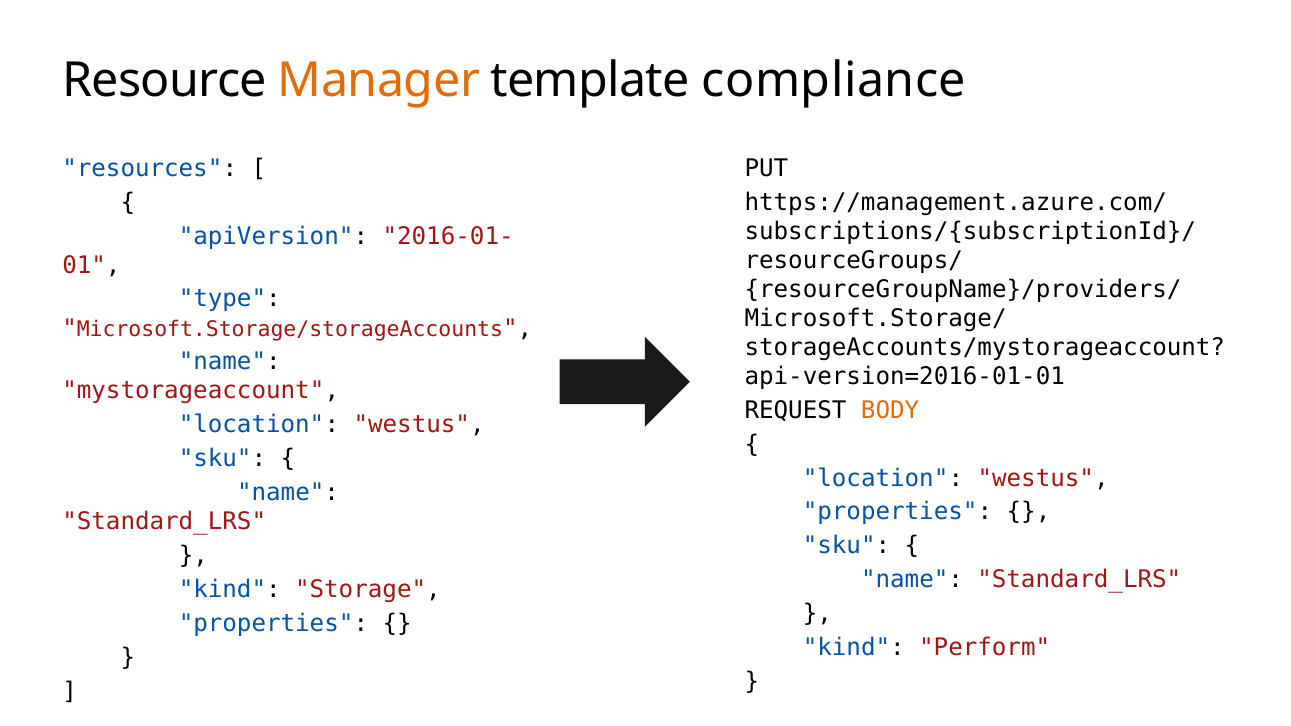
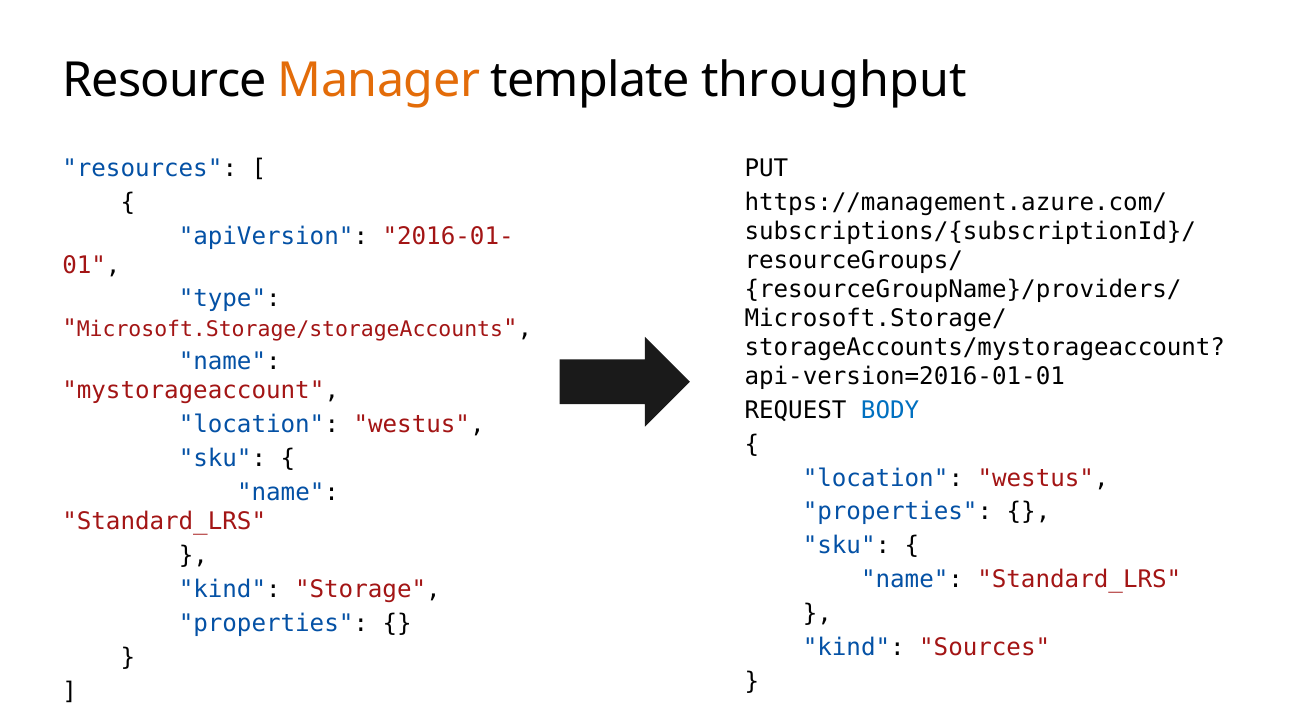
compliance: compliance -> throughput
BODY colour: orange -> blue
Perform: Perform -> Sources
